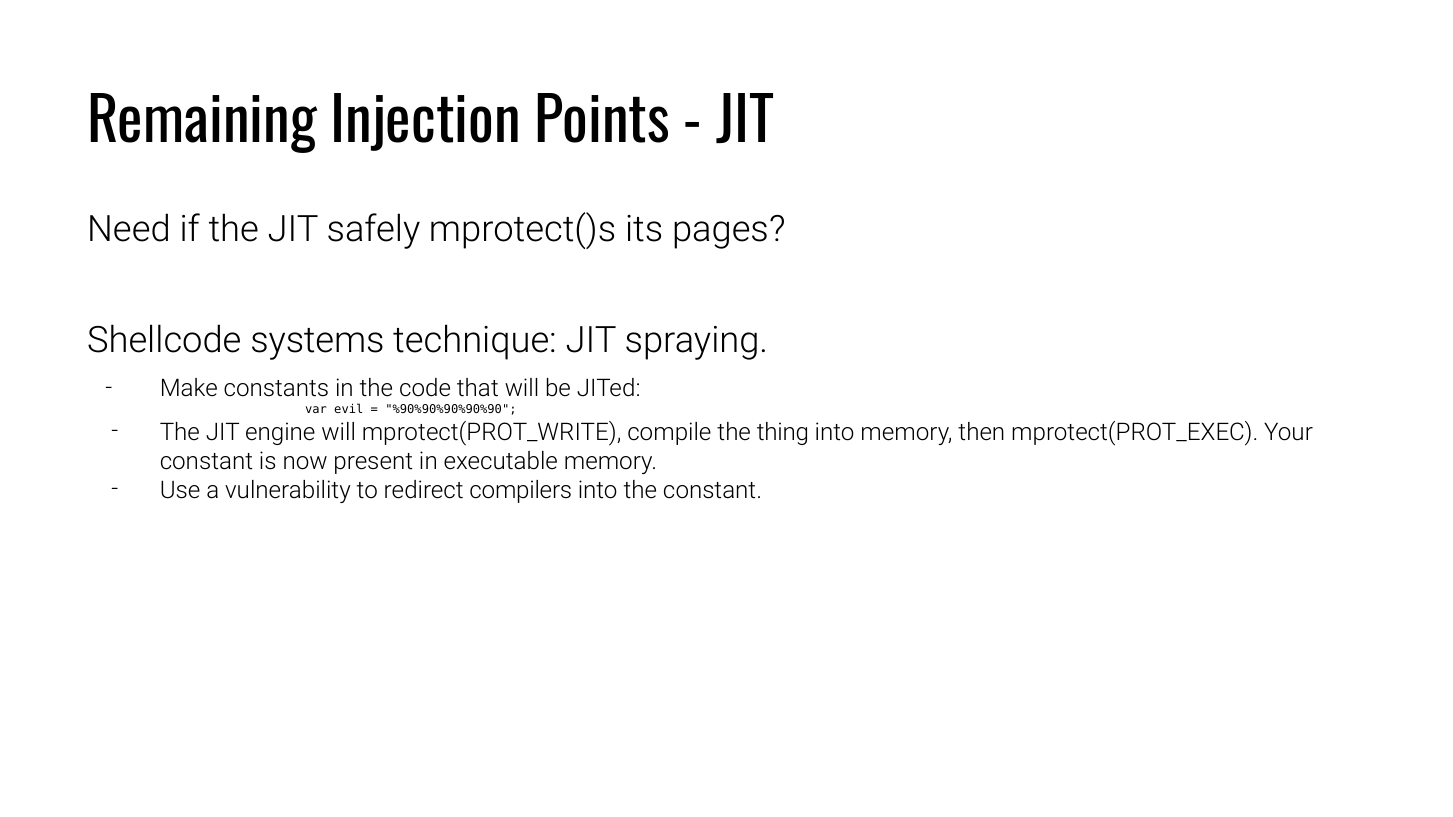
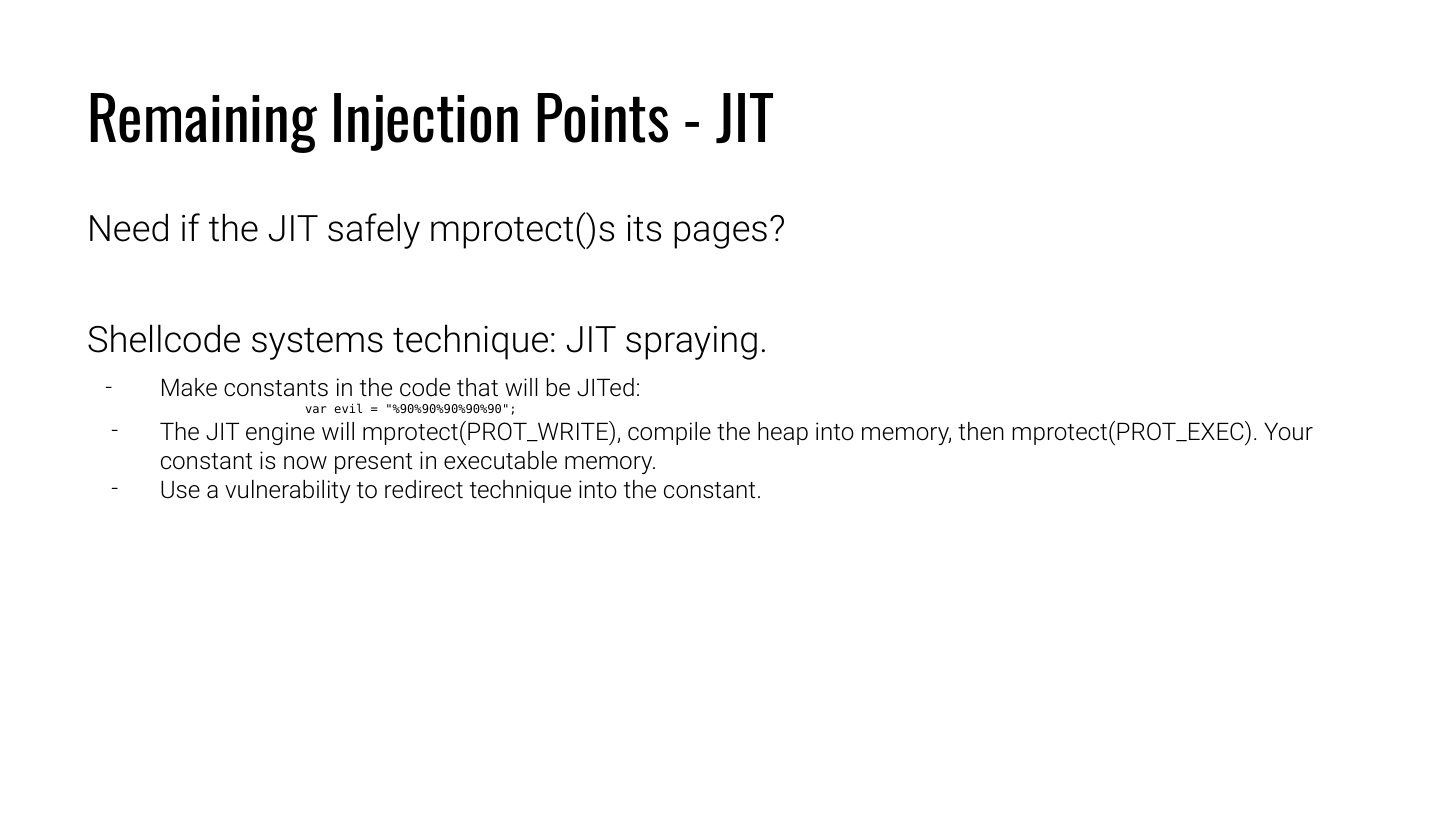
thing: thing -> heap
redirect compilers: compilers -> technique
